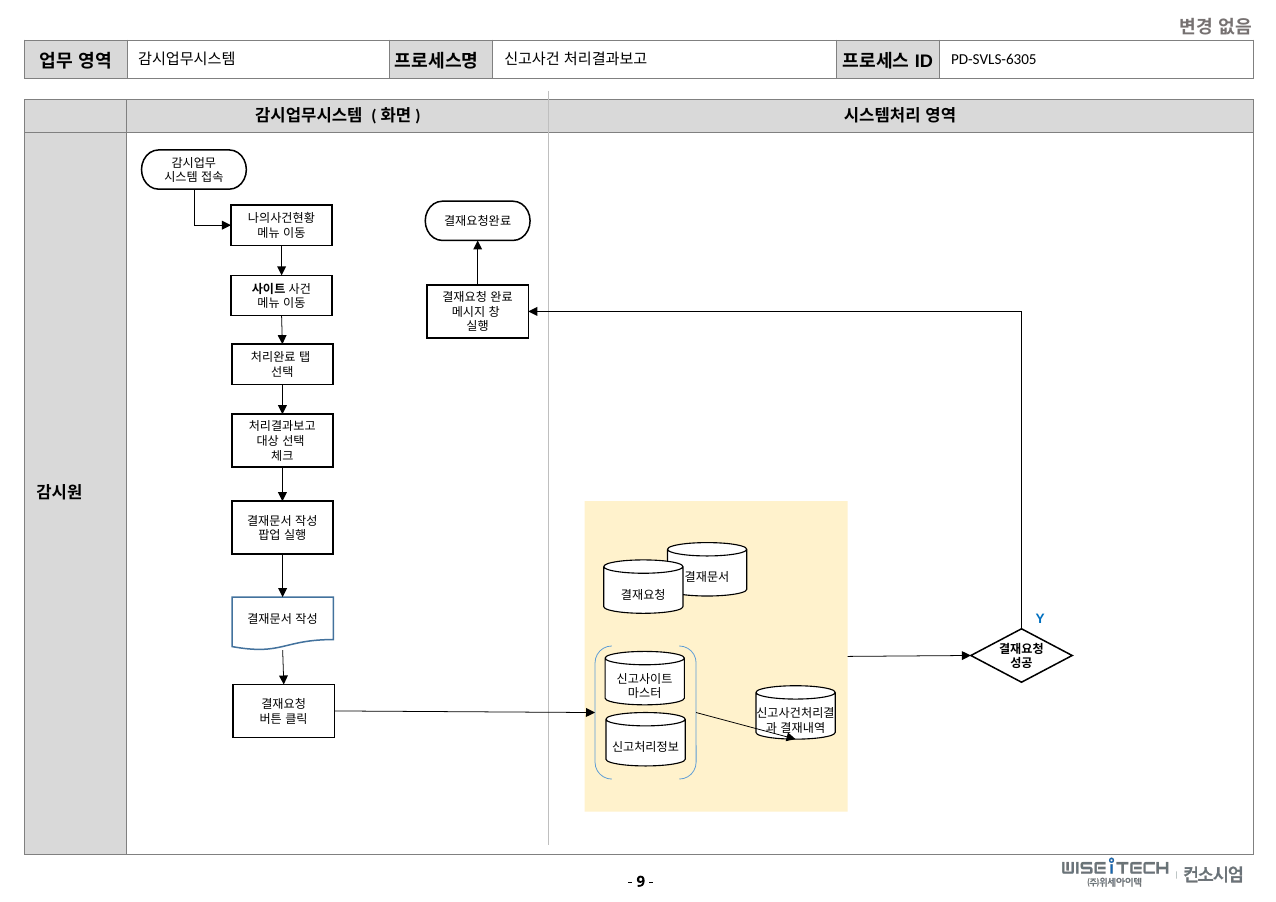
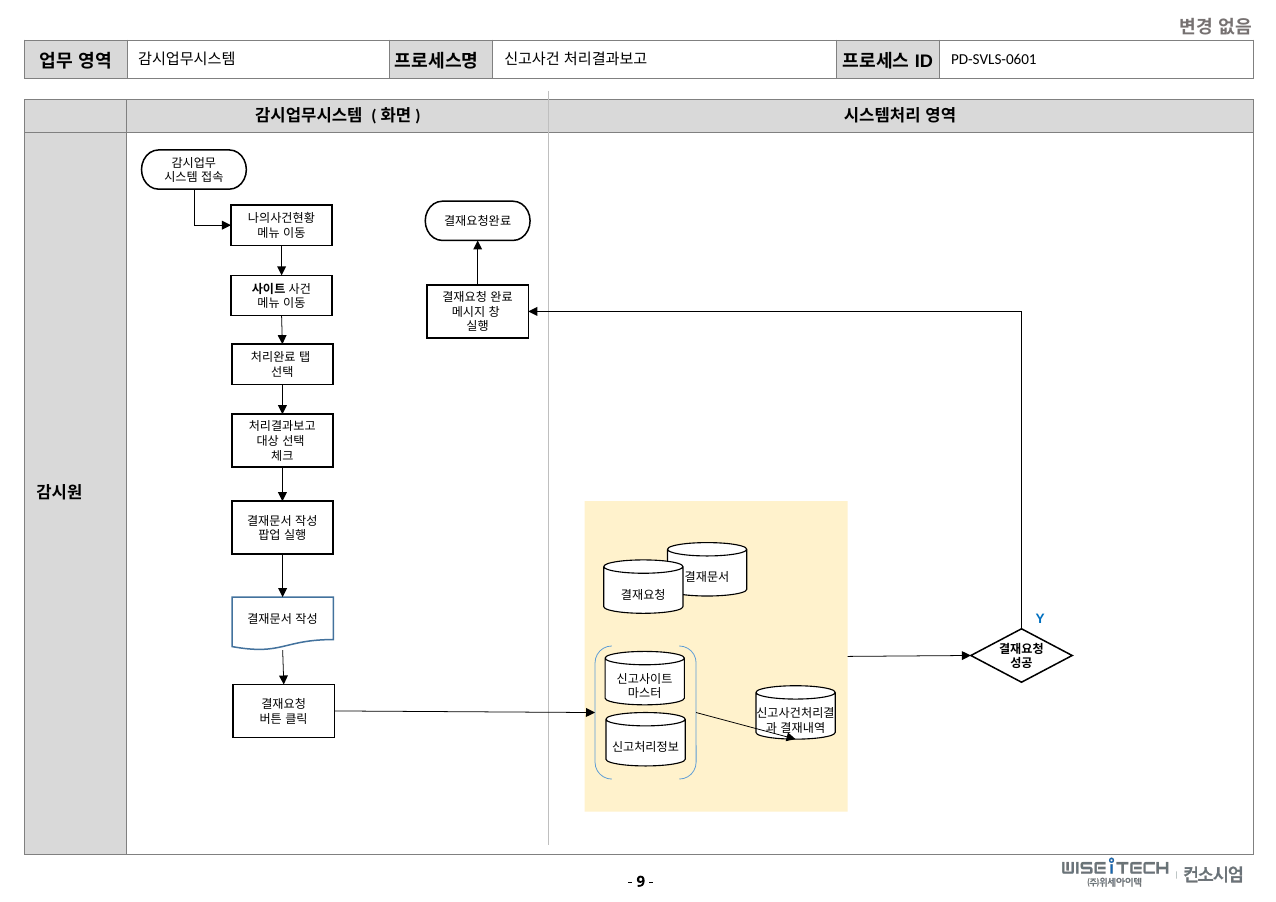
PD-SVLS-6305: PD-SVLS-6305 -> PD-SVLS-0601
